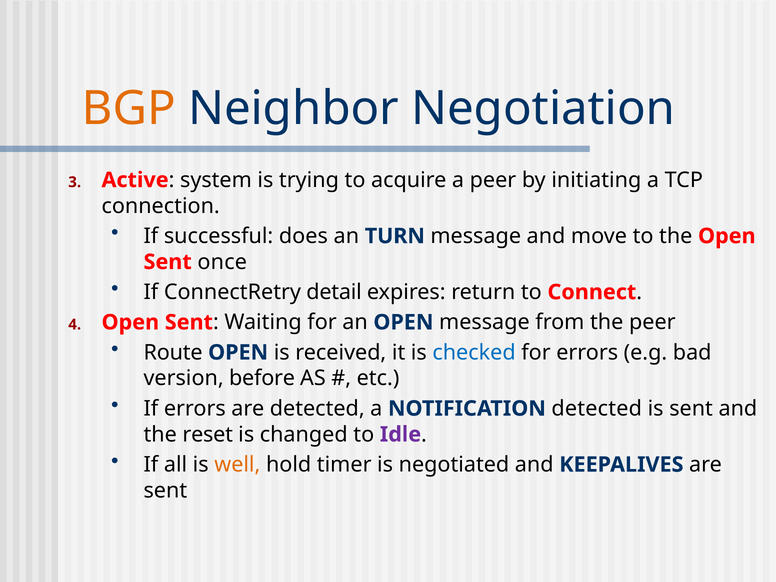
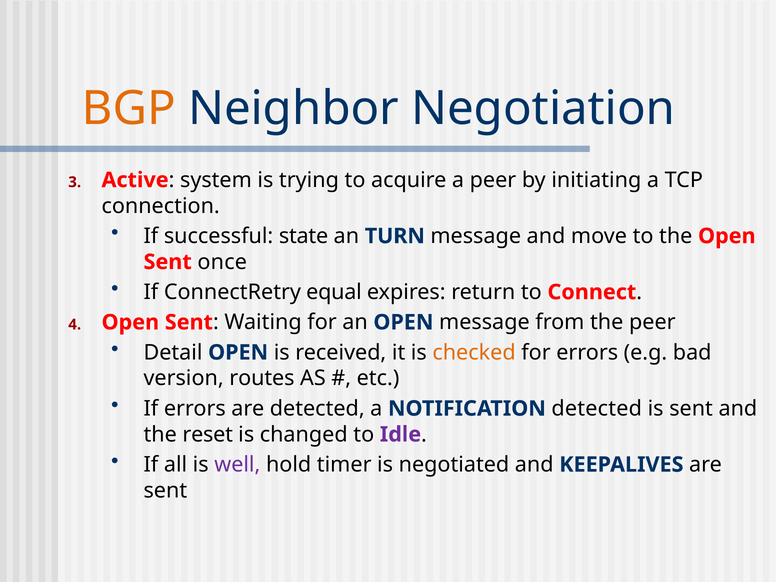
does: does -> state
detail: detail -> equal
Route: Route -> Detail
checked colour: blue -> orange
before: before -> routes
well colour: orange -> purple
